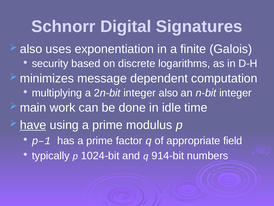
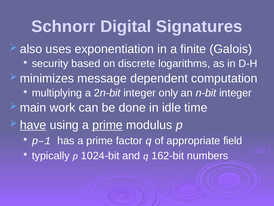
integer also: also -> only
prime at (108, 125) underline: none -> present
914-bit: 914-bit -> 162-bit
